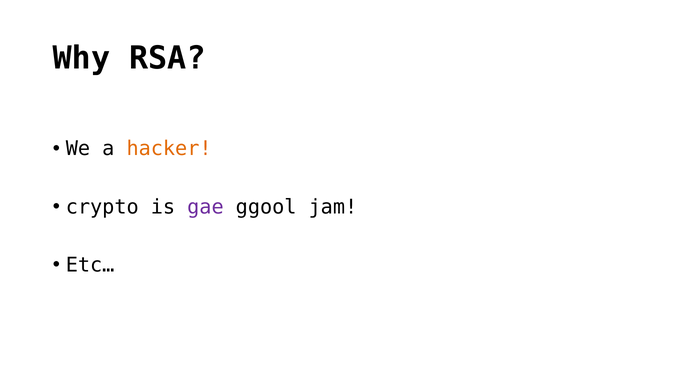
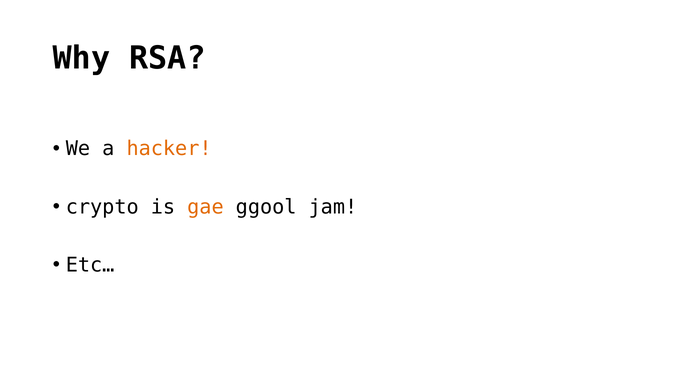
gae colour: purple -> orange
